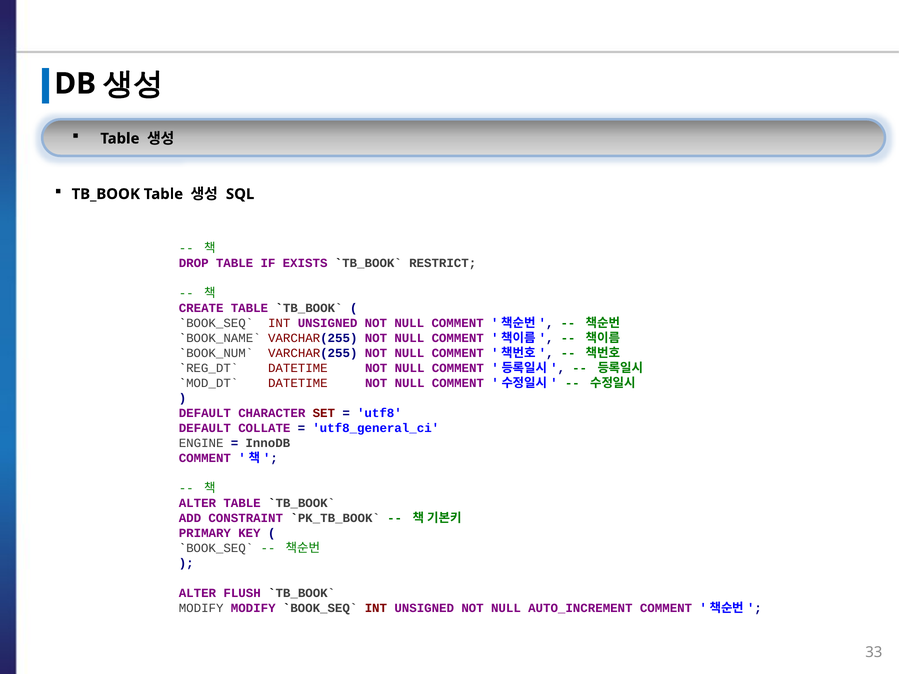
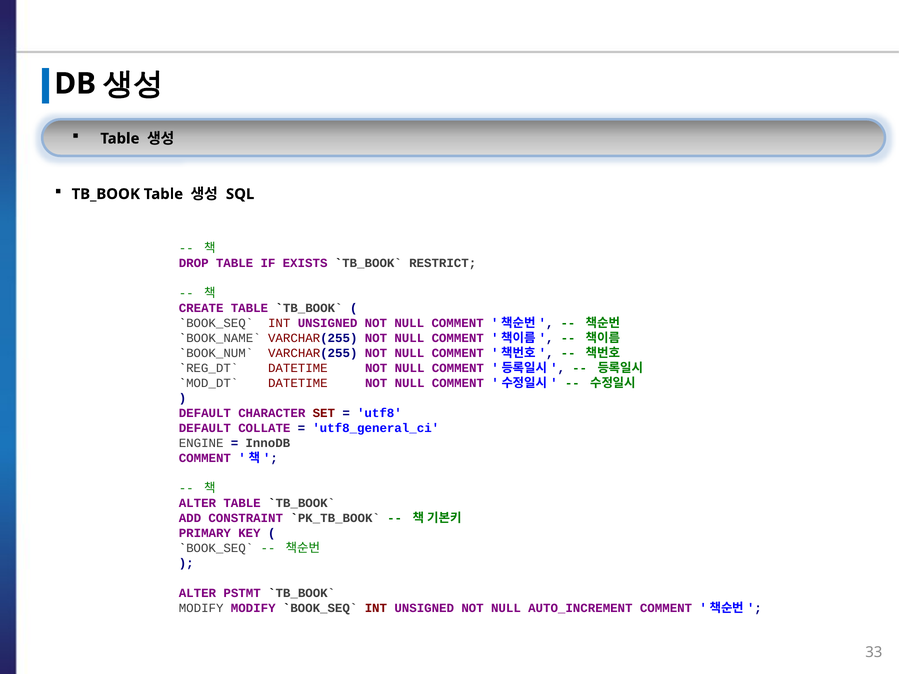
FLUSH: FLUSH -> PSTMT
